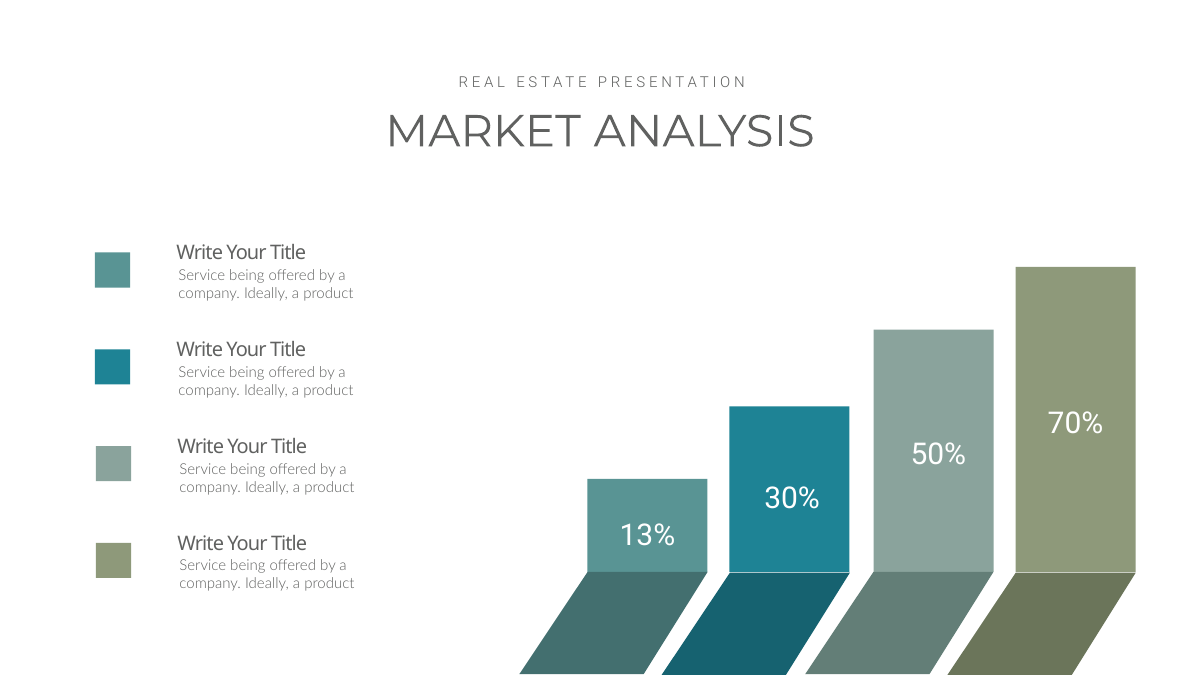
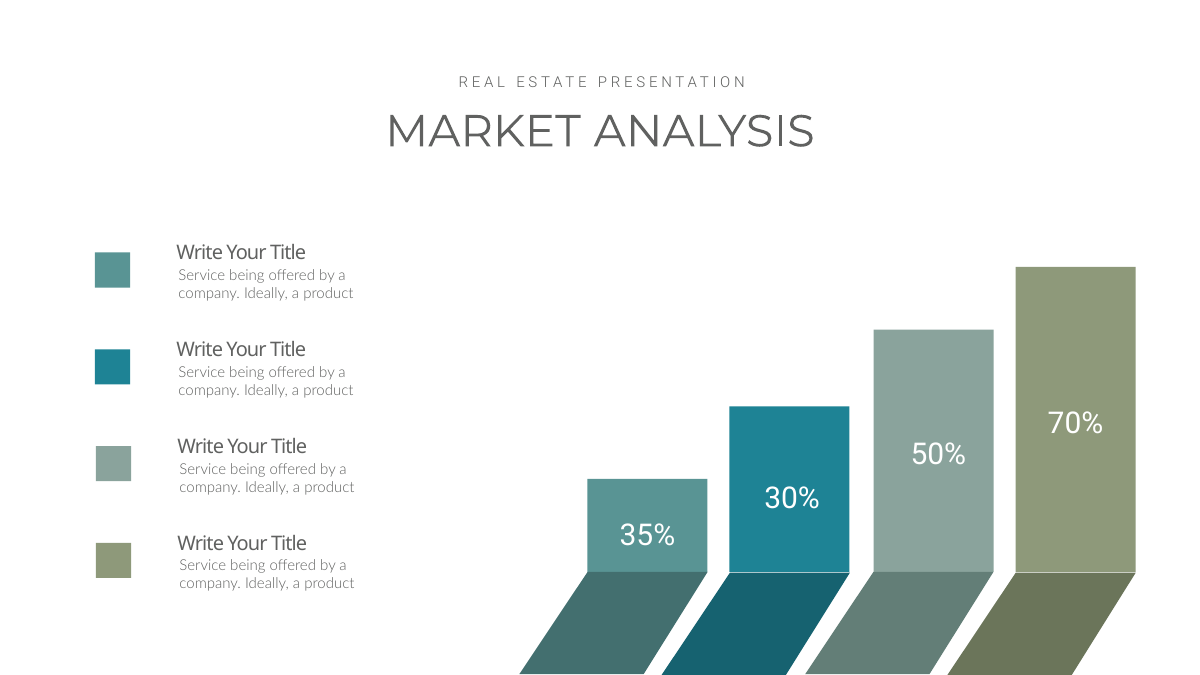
13%: 13% -> 35%
